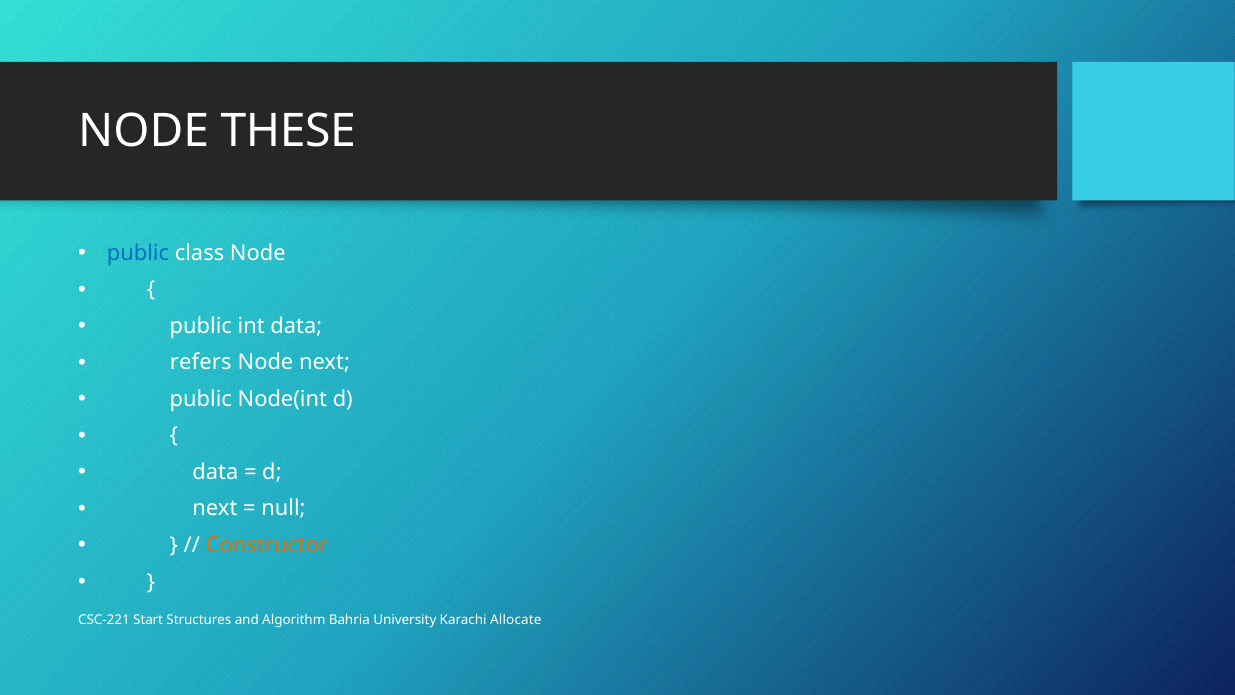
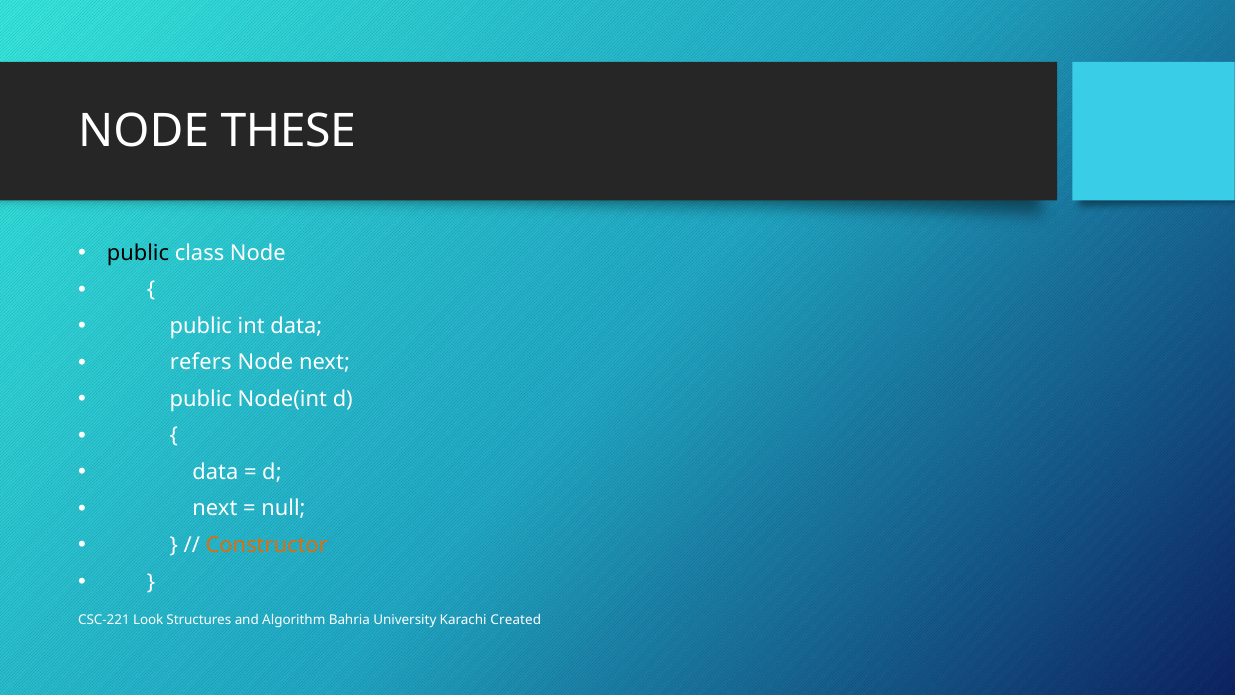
public at (138, 253) colour: blue -> black
Start: Start -> Look
Allocate: Allocate -> Created
